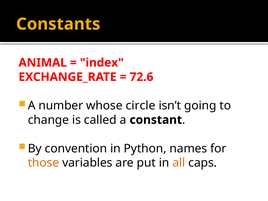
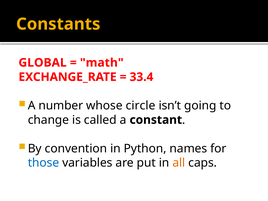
ANIMAL: ANIMAL -> GLOBAL
index: index -> math
72.6: 72.6 -> 33.4
those colour: orange -> blue
